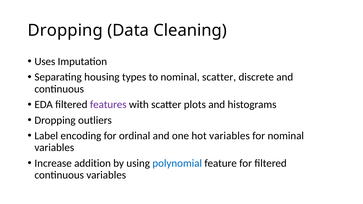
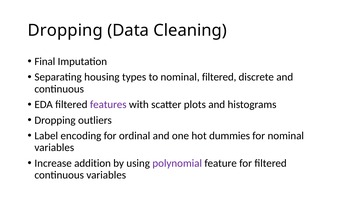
Uses: Uses -> Final
nominal scatter: scatter -> filtered
hot variables: variables -> dummies
polynomial colour: blue -> purple
